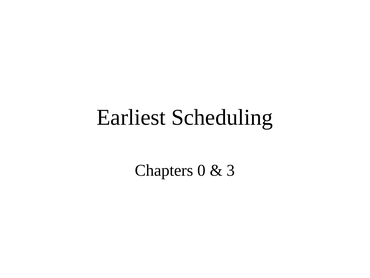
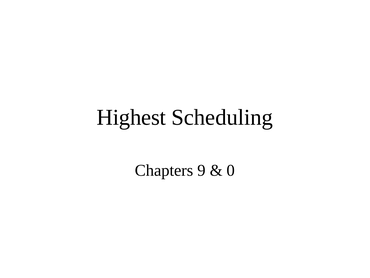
Earliest: Earliest -> Highest
0: 0 -> 9
3: 3 -> 0
